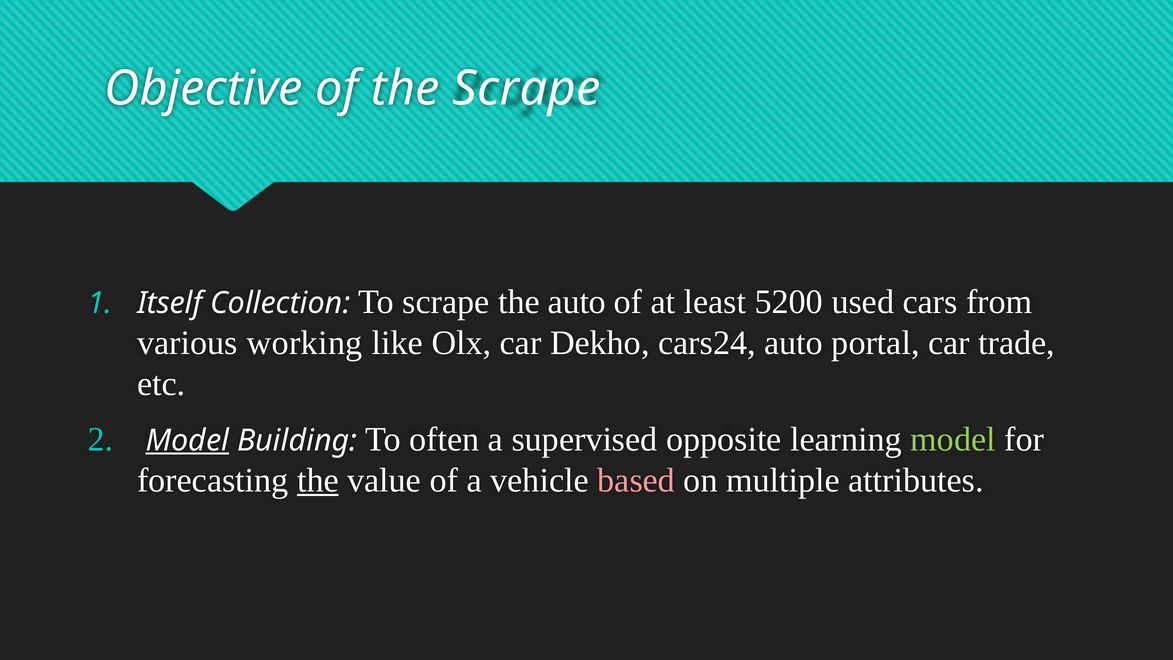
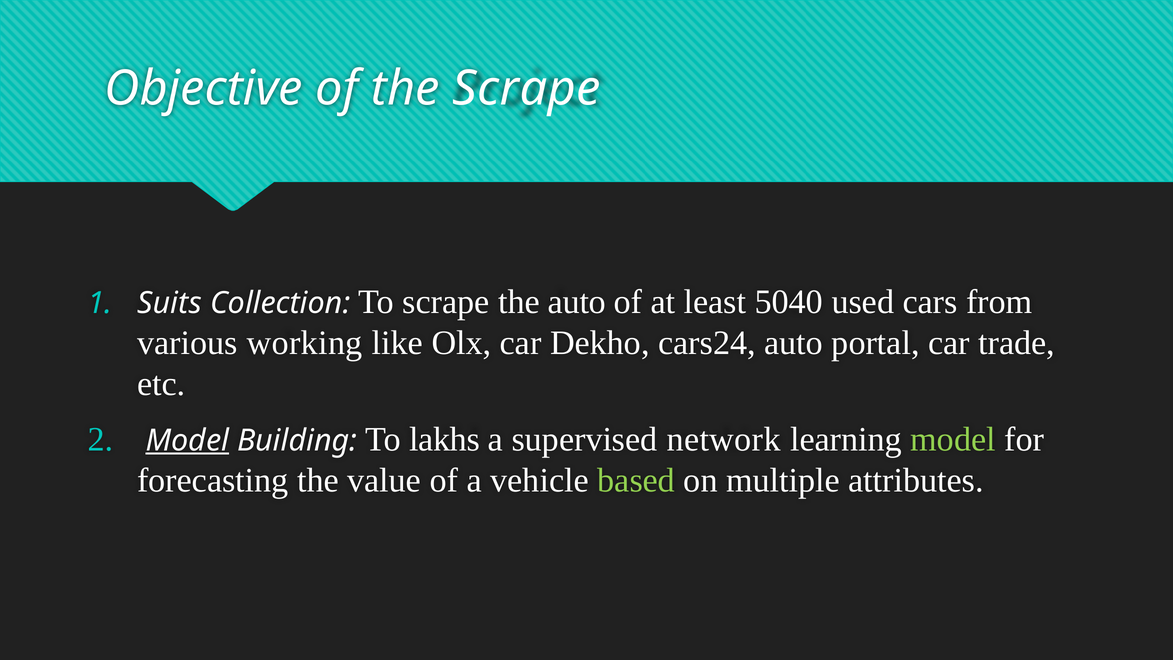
Itself: Itself -> Suits
5200: 5200 -> 5040
often: often -> lakhs
opposite: opposite -> network
the at (318, 480) underline: present -> none
based colour: pink -> light green
